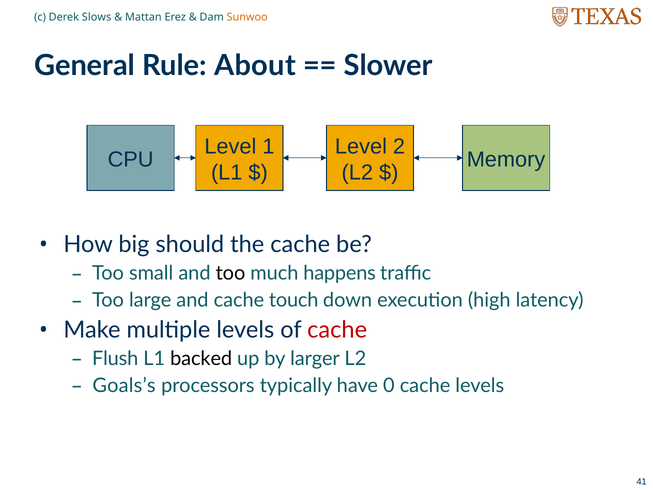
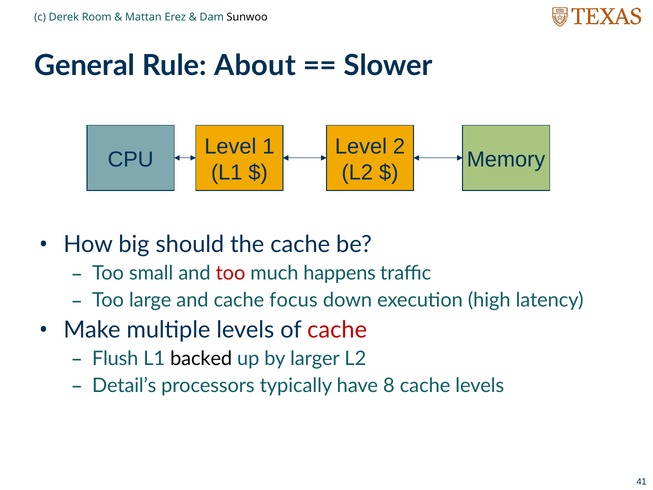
Slows: Slows -> Room
Sunwoo colour: orange -> black
too at (230, 273) colour: black -> red
touch: touch -> focus
Goals’s: Goals’s -> Detail’s
0: 0 -> 8
